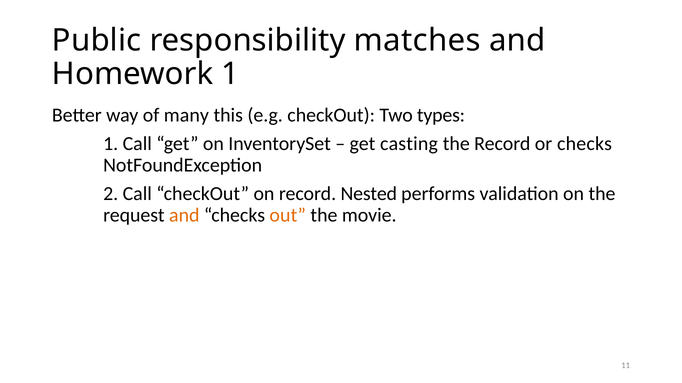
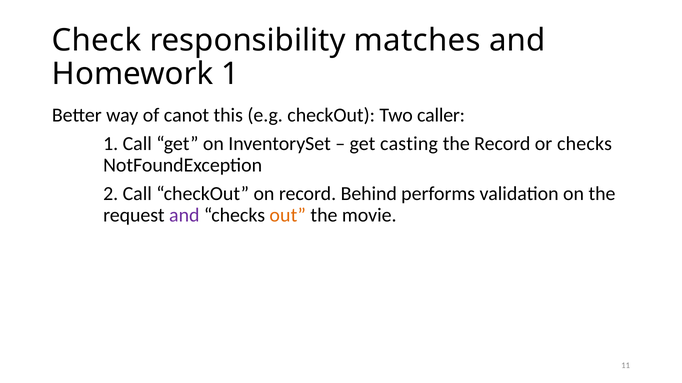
Public: Public -> Check
many: many -> canot
types: types -> caller
Nested: Nested -> Behind
and at (184, 215) colour: orange -> purple
